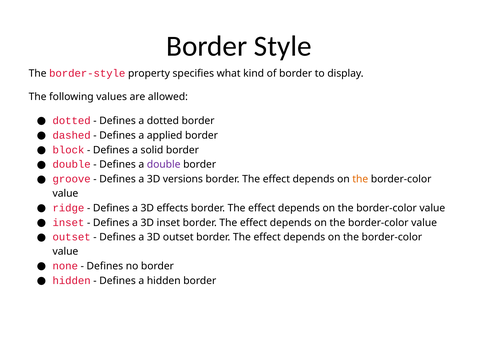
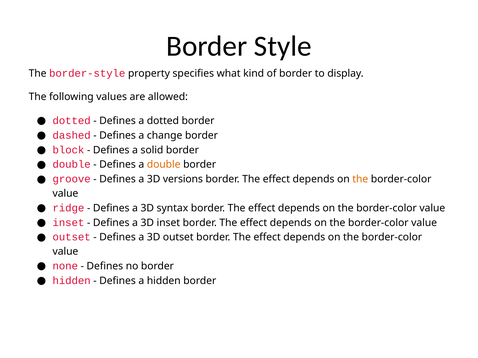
applied: applied -> change
double at (164, 165) colour: purple -> orange
effects: effects -> syntax
